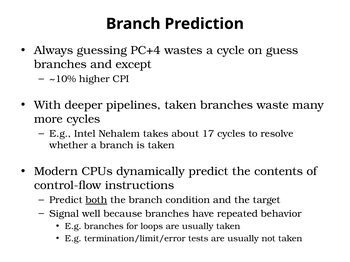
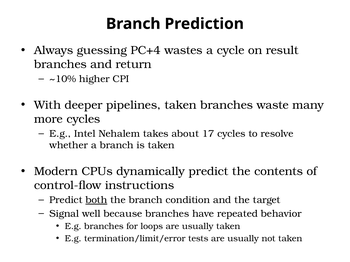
guess: guess -> result
except: except -> return
